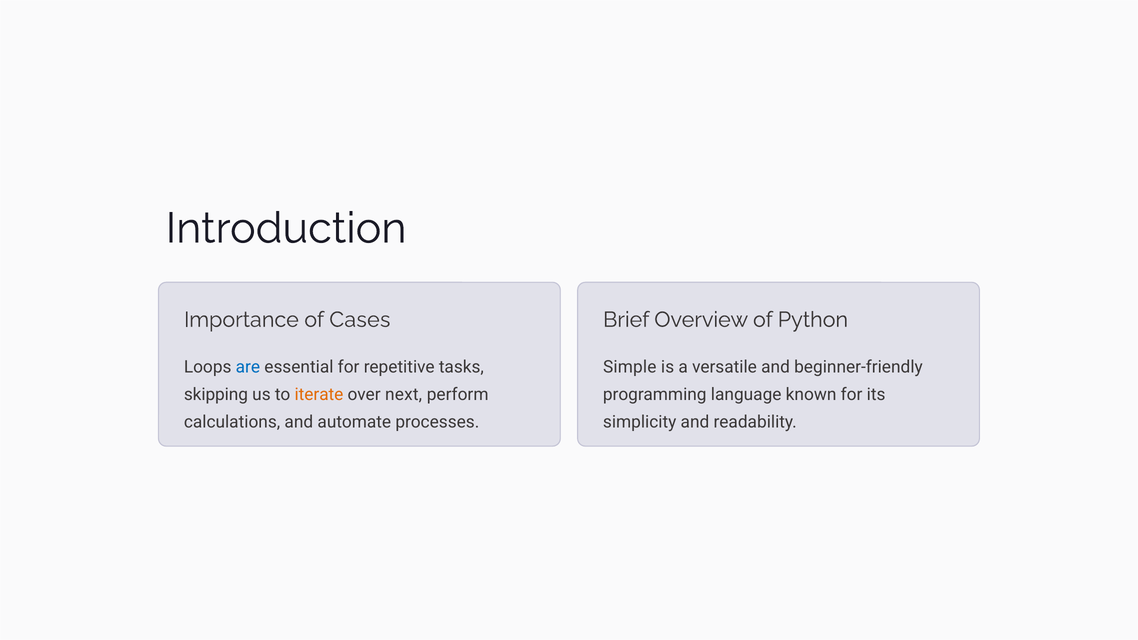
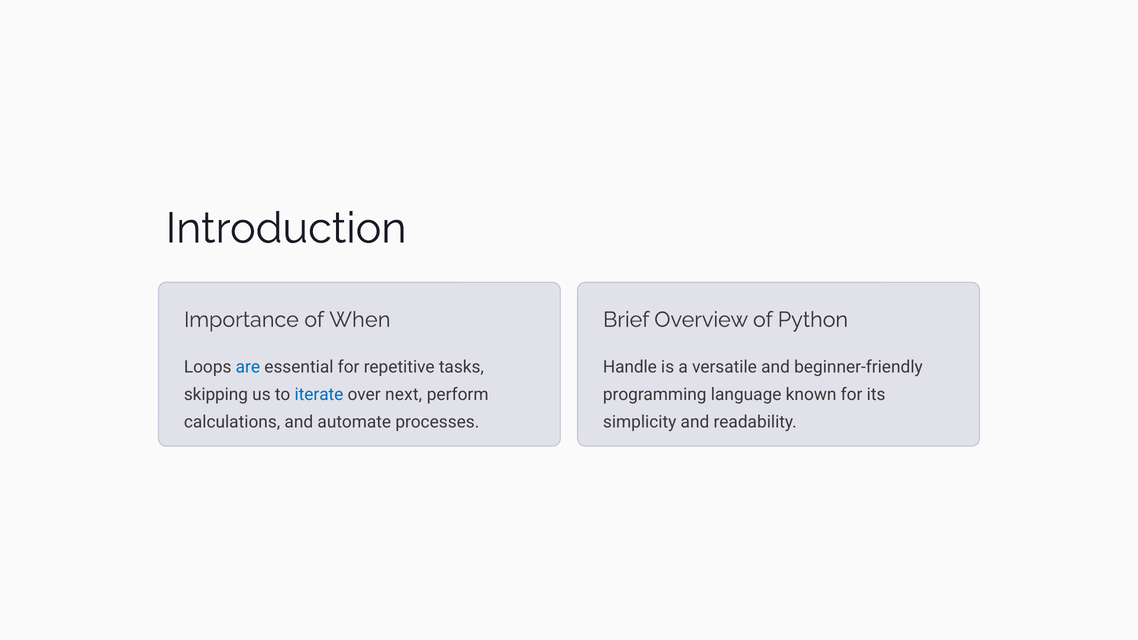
Cases: Cases -> When
Simple: Simple -> Handle
iterate colour: orange -> blue
